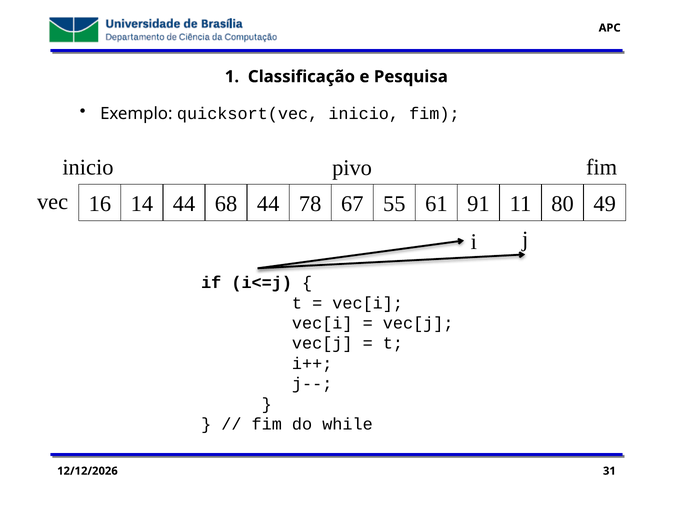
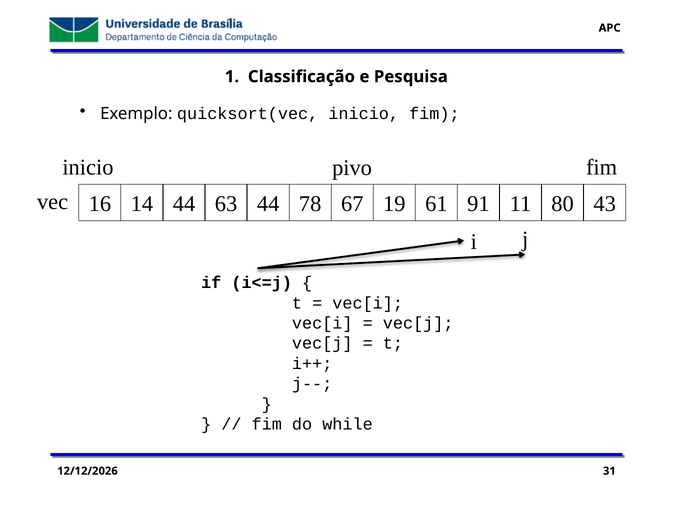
68: 68 -> 63
55: 55 -> 19
49: 49 -> 43
